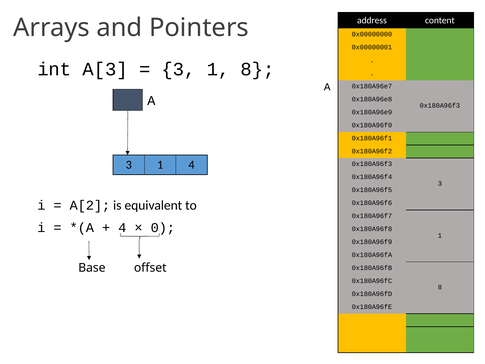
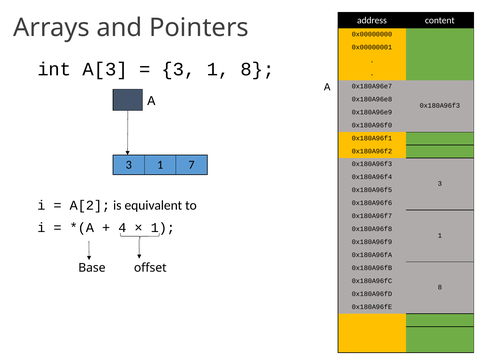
1 4: 4 -> 7
0 at (163, 228): 0 -> 1
